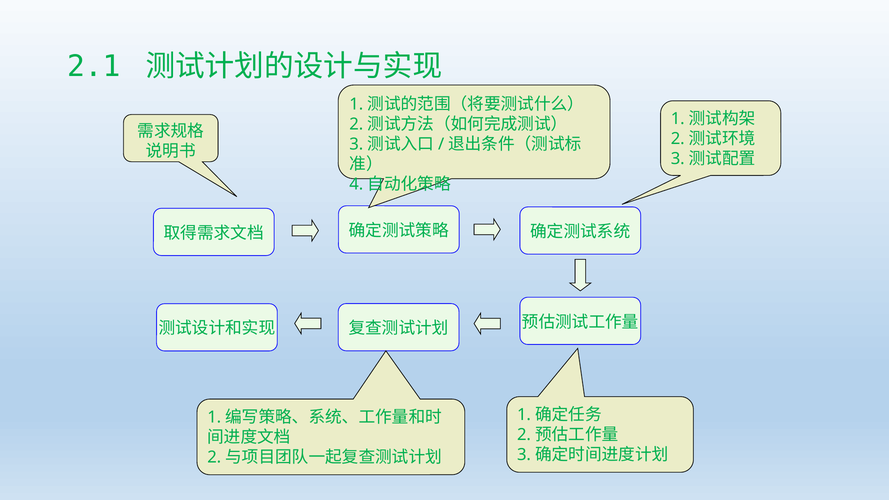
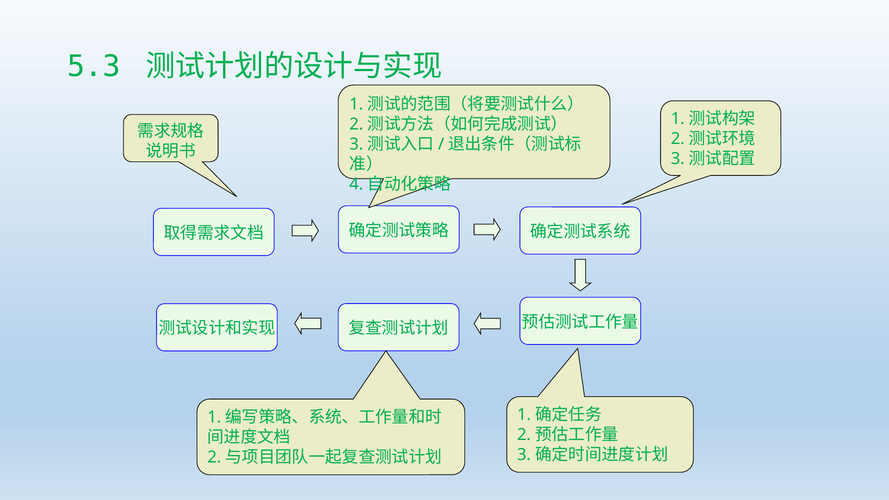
2.1: 2.1 -> 5.3
